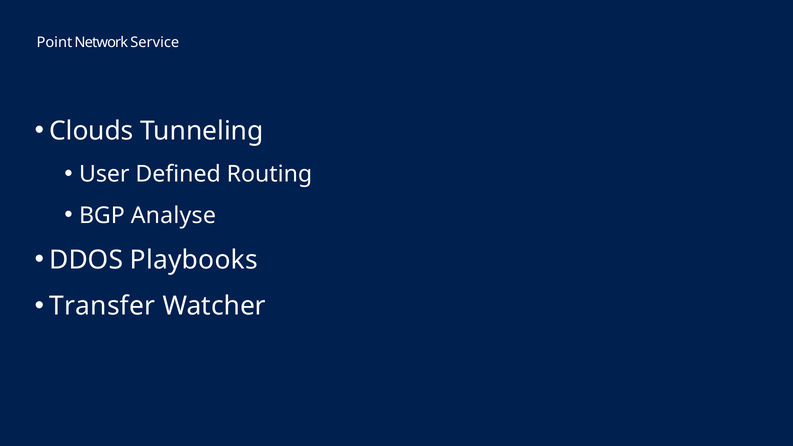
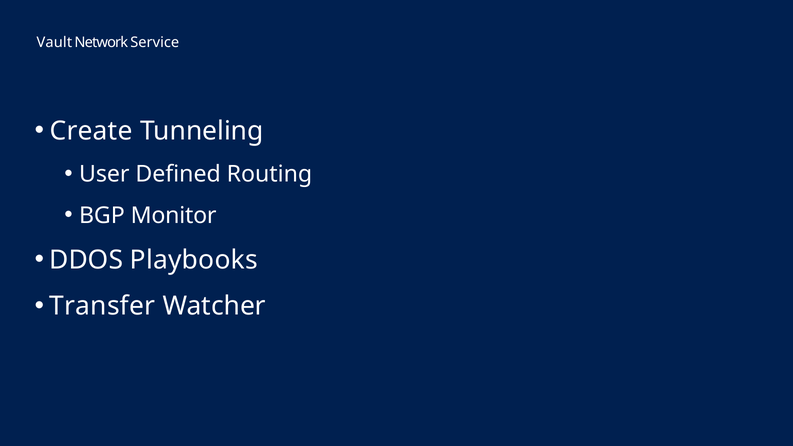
Point: Point -> Vault
Clouds: Clouds -> Create
Analyse: Analyse -> Monitor
